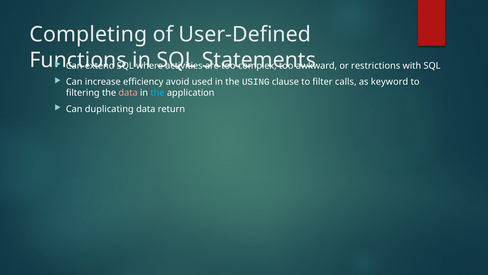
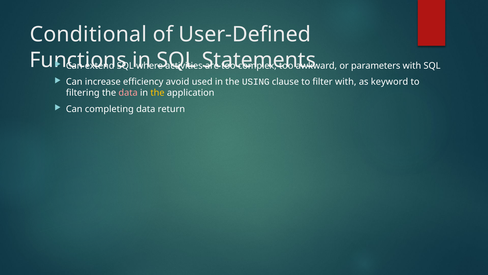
Completing: Completing -> Conditional
restrictions: restrictions -> parameters
filter calls: calls -> with
the at (157, 93) colour: light blue -> yellow
duplicating: duplicating -> completing
